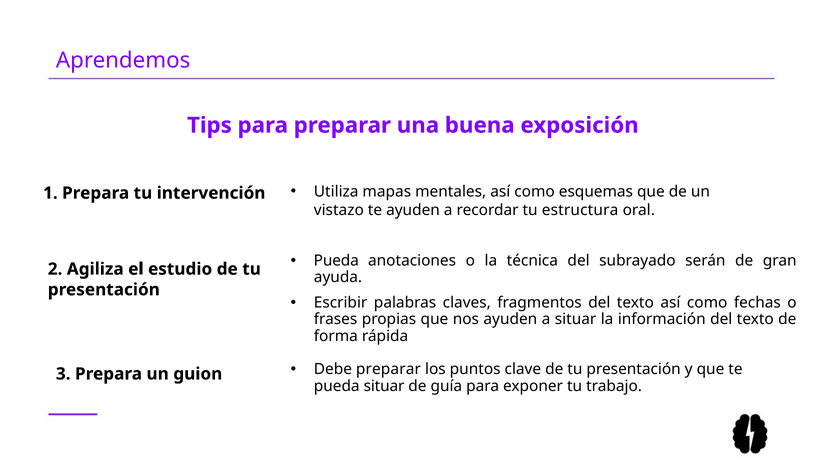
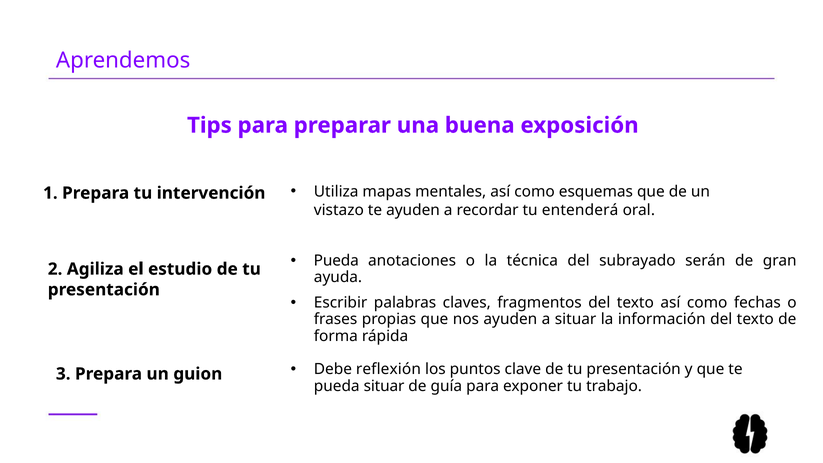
estructura: estructura -> entenderá
Debe preparar: preparar -> reflexión
